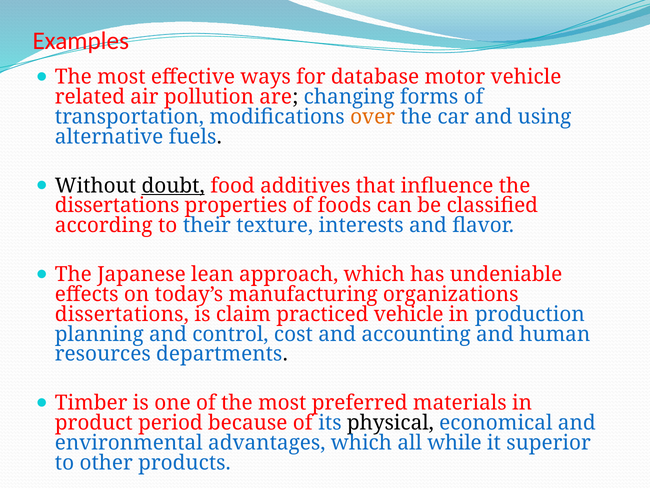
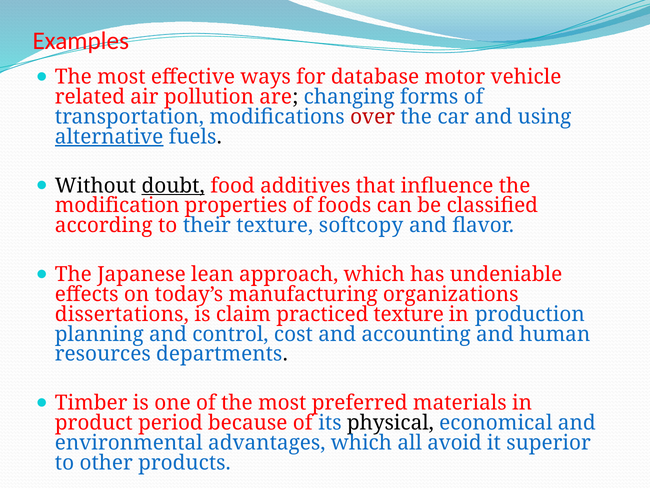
over colour: orange -> red
alternative underline: none -> present
dissertations at (117, 205): dissertations -> modification
interests: interests -> softcopy
practiced vehicle: vehicle -> texture
while: while -> avoid
